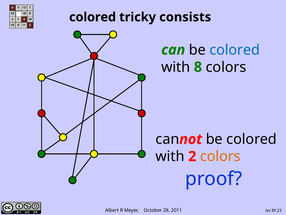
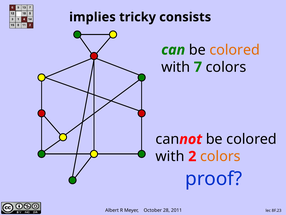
colored at (93, 17): colored -> implies
colored at (235, 50) colour: blue -> orange
8: 8 -> 7
